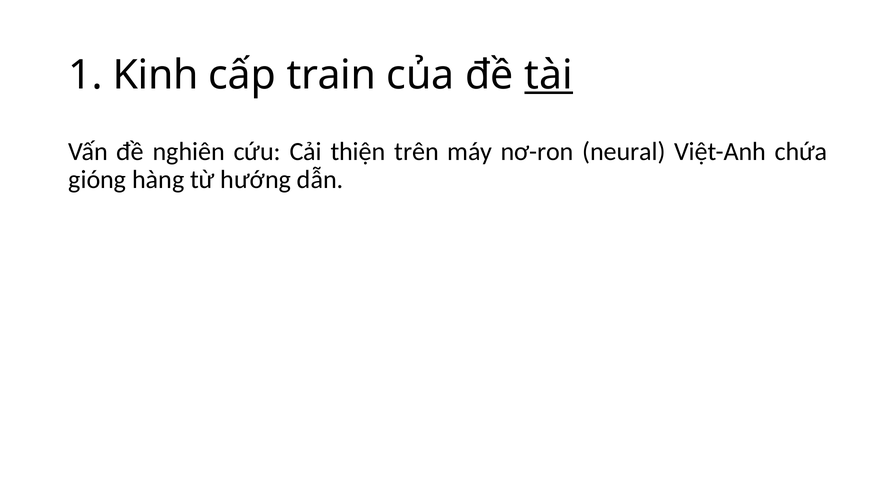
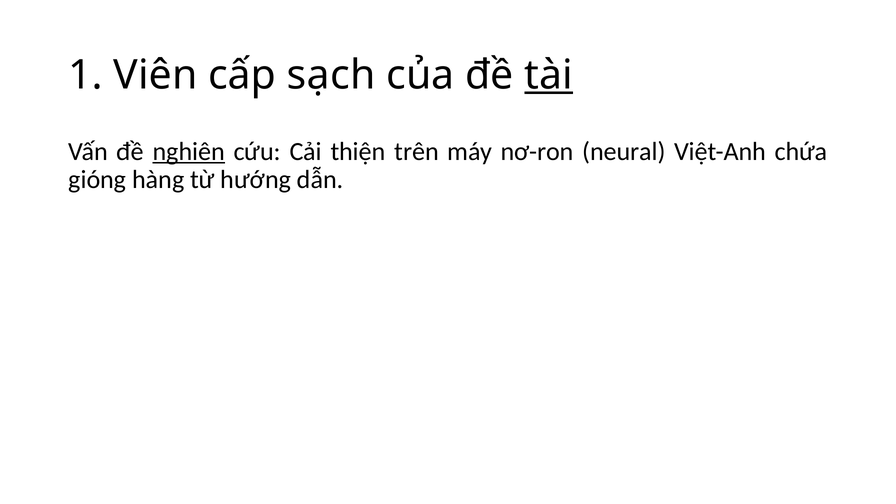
Kinh: Kinh -> Viên
train: train -> sạch
nghiên underline: none -> present
